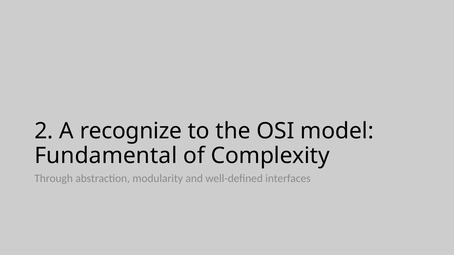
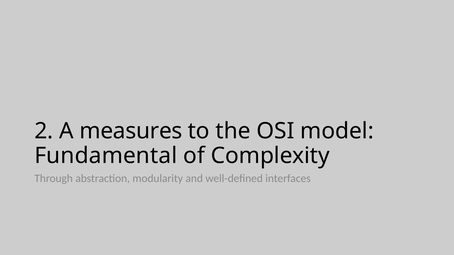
recognize: recognize -> measures
